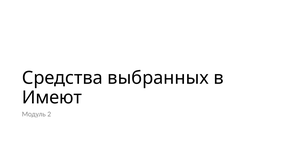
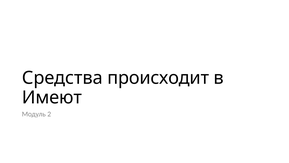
выбранных: выбранных -> происходит
